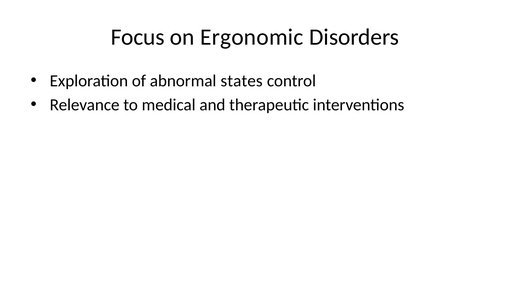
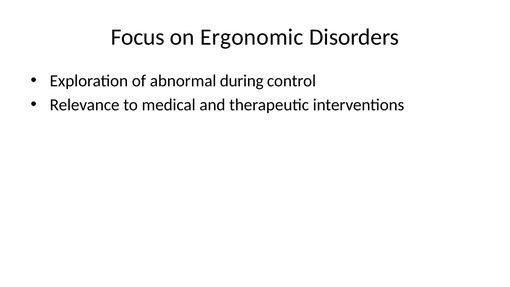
states: states -> during
